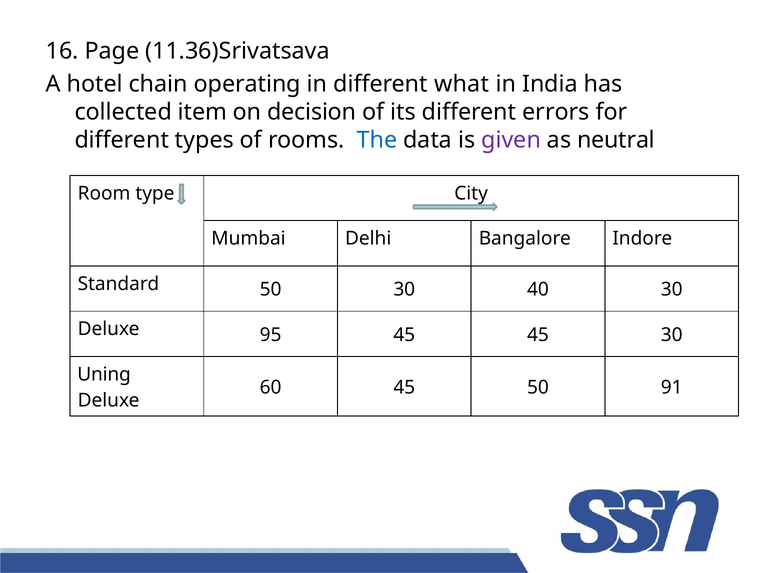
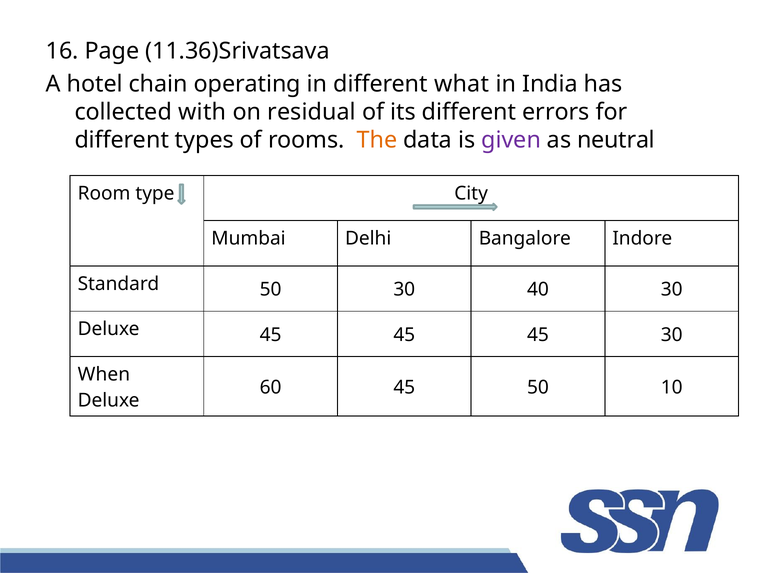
item: item -> with
decision: decision -> residual
The colour: blue -> orange
Deluxe 95: 95 -> 45
Uning: Uning -> When
91: 91 -> 10
